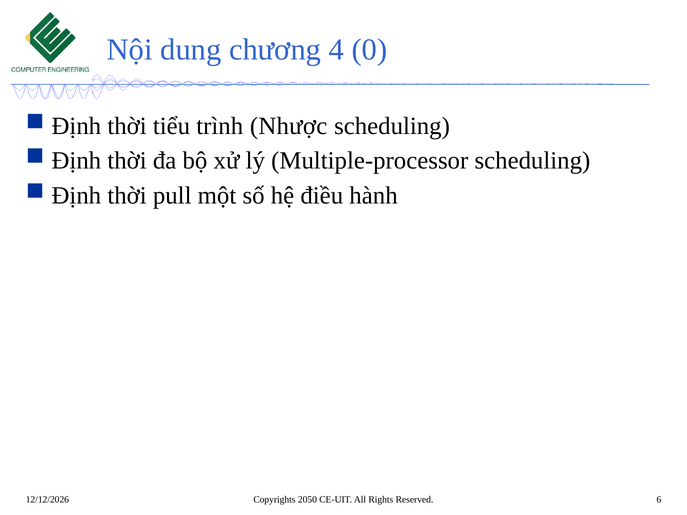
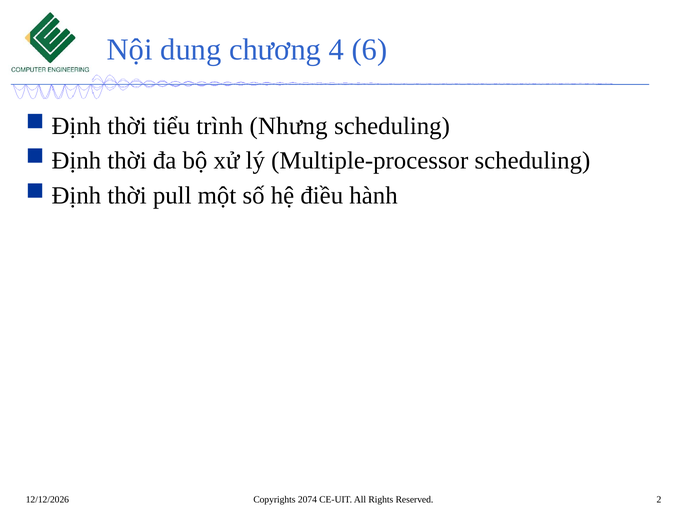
0: 0 -> 6
Nhược: Nhược -> Nhưng
2050: 2050 -> 2074
6: 6 -> 2
